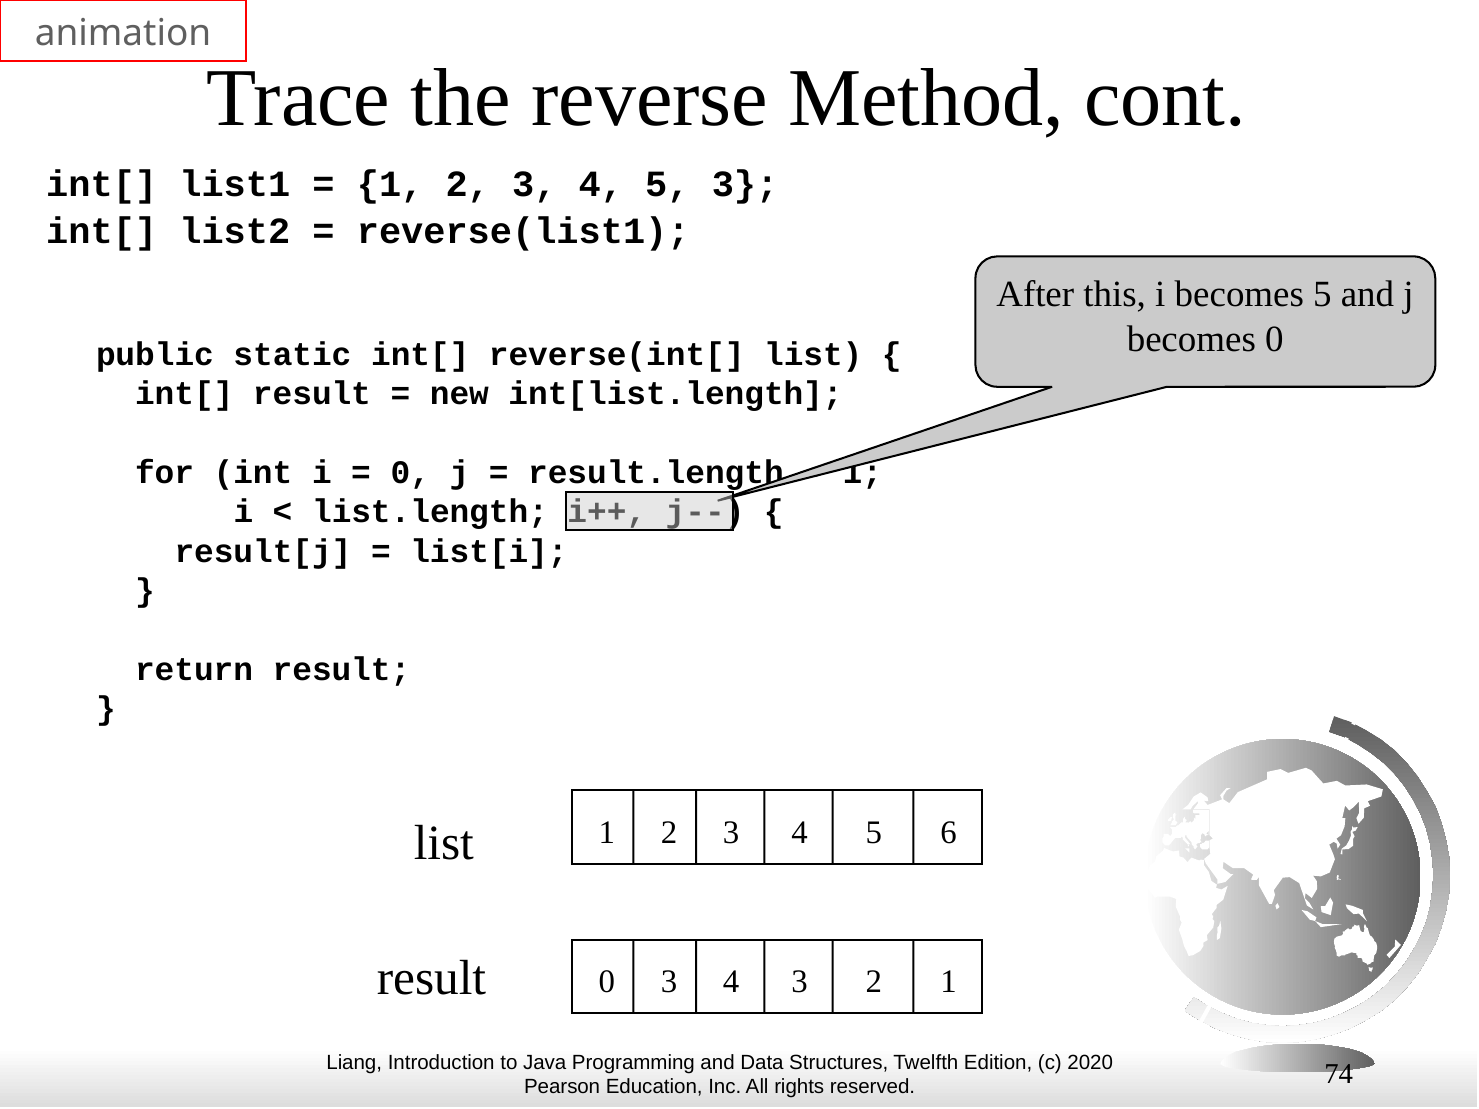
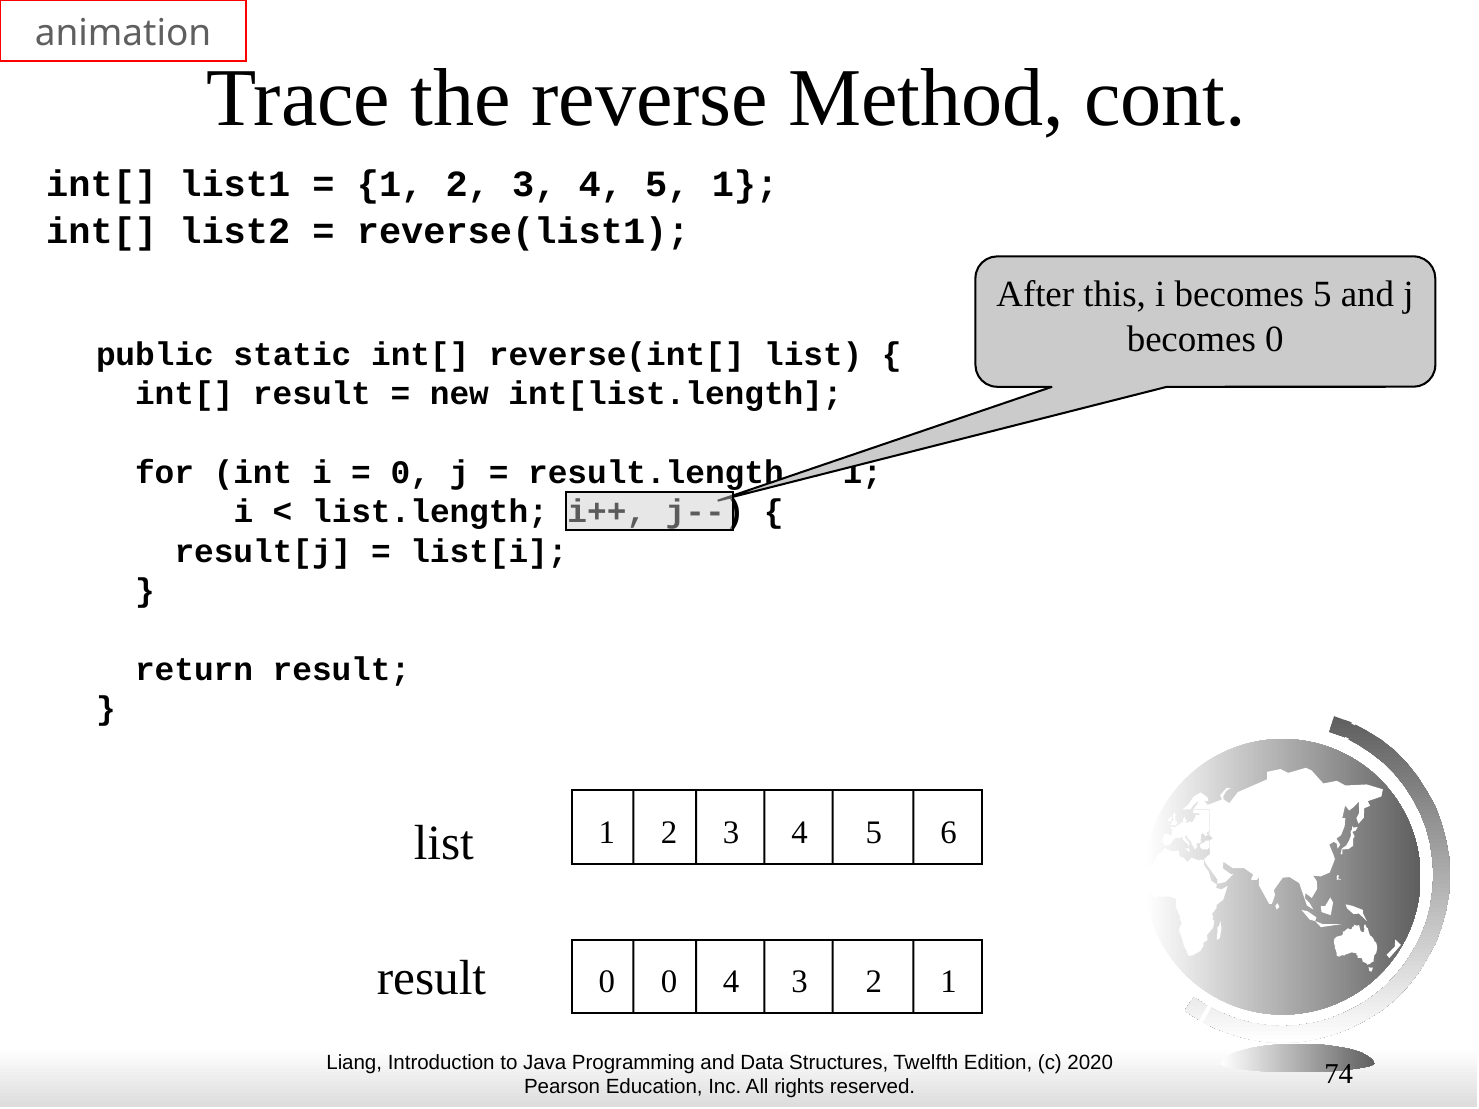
5 3: 3 -> 1
0 3: 3 -> 0
